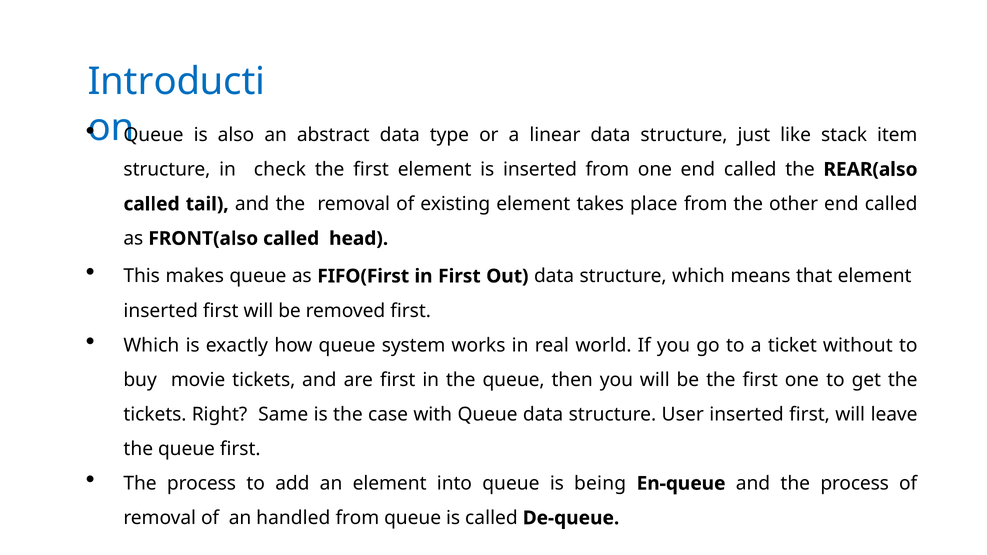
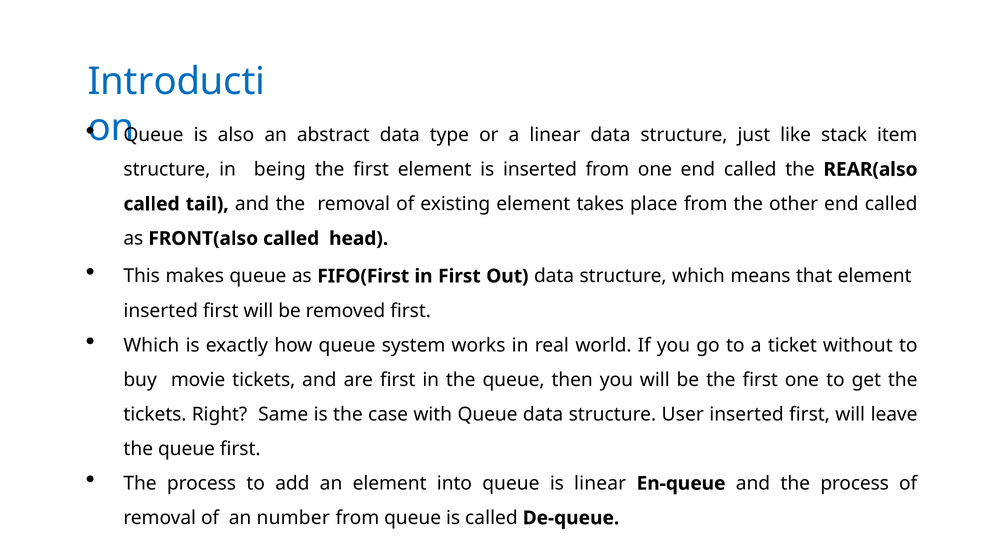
check: check -> being
is being: being -> linear
handled: handled -> number
